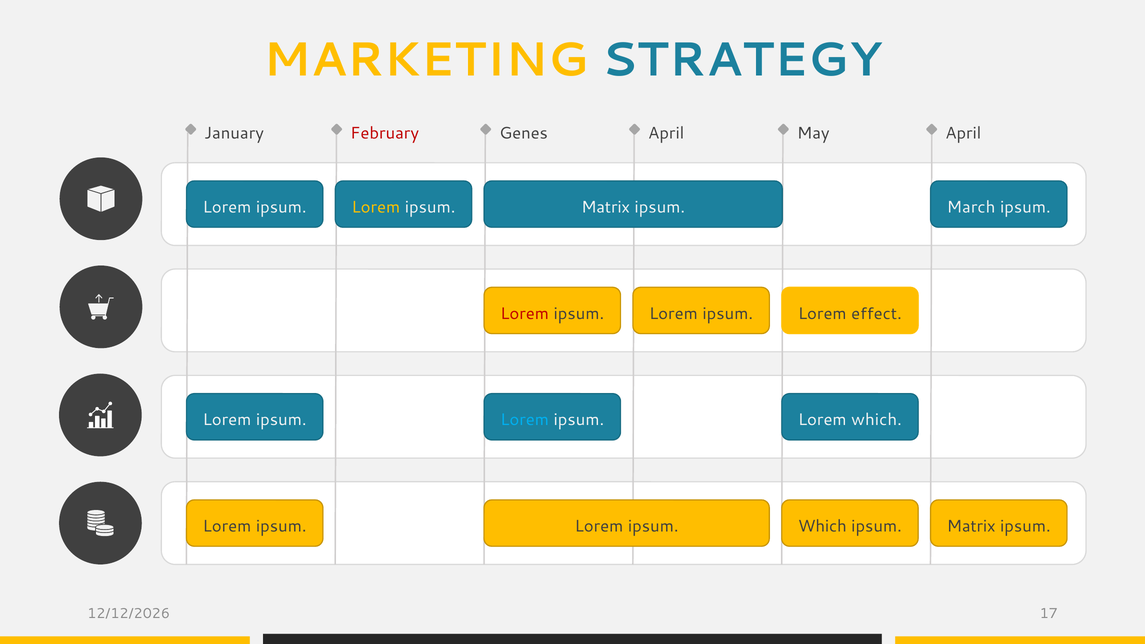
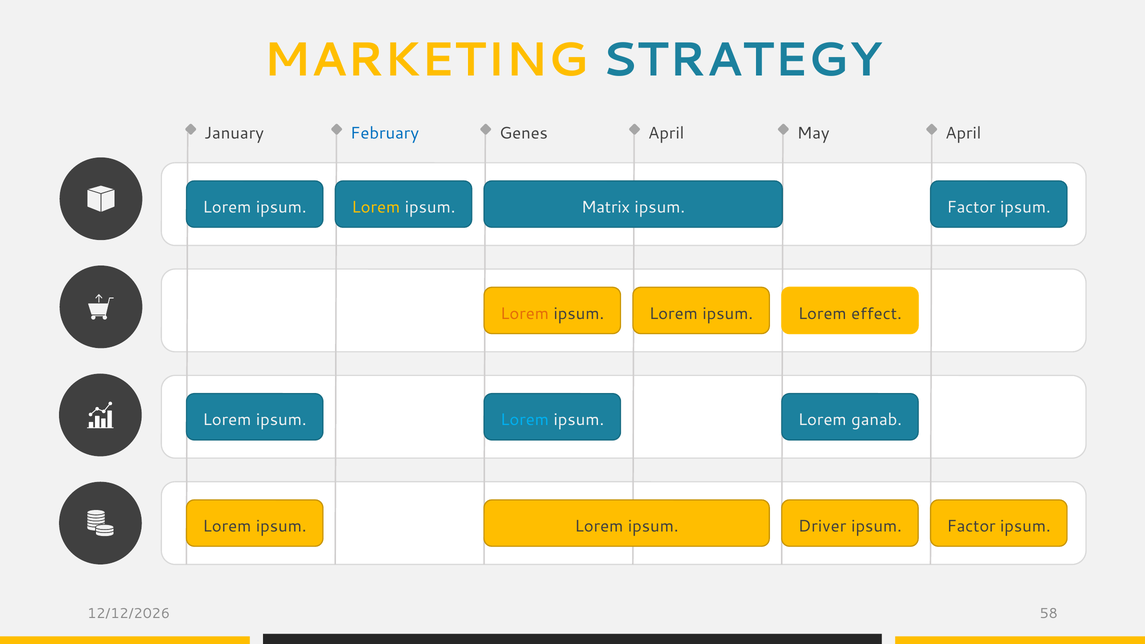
February colour: red -> blue
March at (971, 207): March -> Factor
Lorem at (525, 314) colour: red -> orange
Lorem which: which -> ganab
ipsum Which: Which -> Driver
Matrix at (971, 526): Matrix -> Factor
17: 17 -> 58
